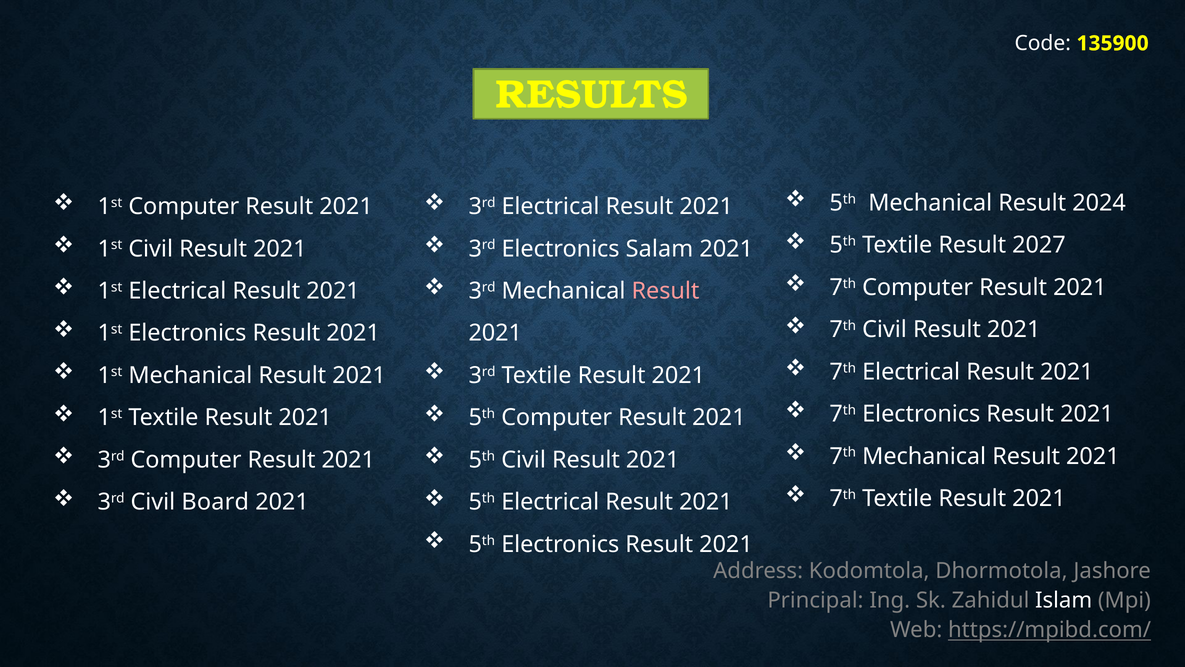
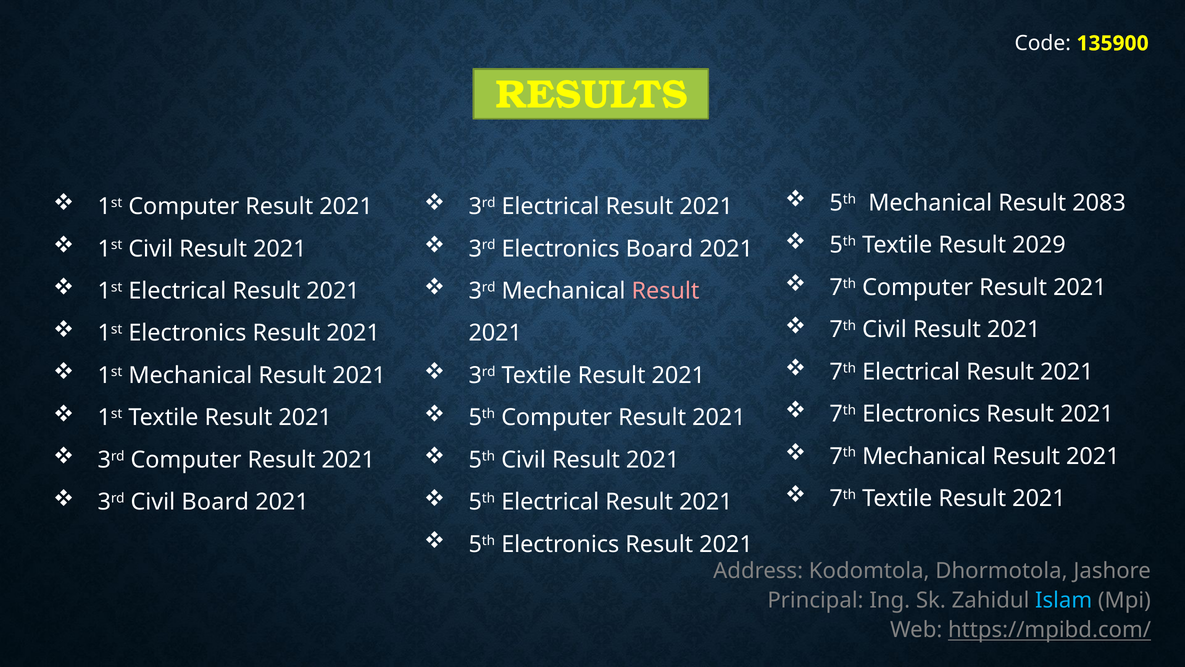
2024: 2024 -> 2083
2027: 2027 -> 2029
Electronics Salam: Salam -> Board
Islam colour: white -> light blue
